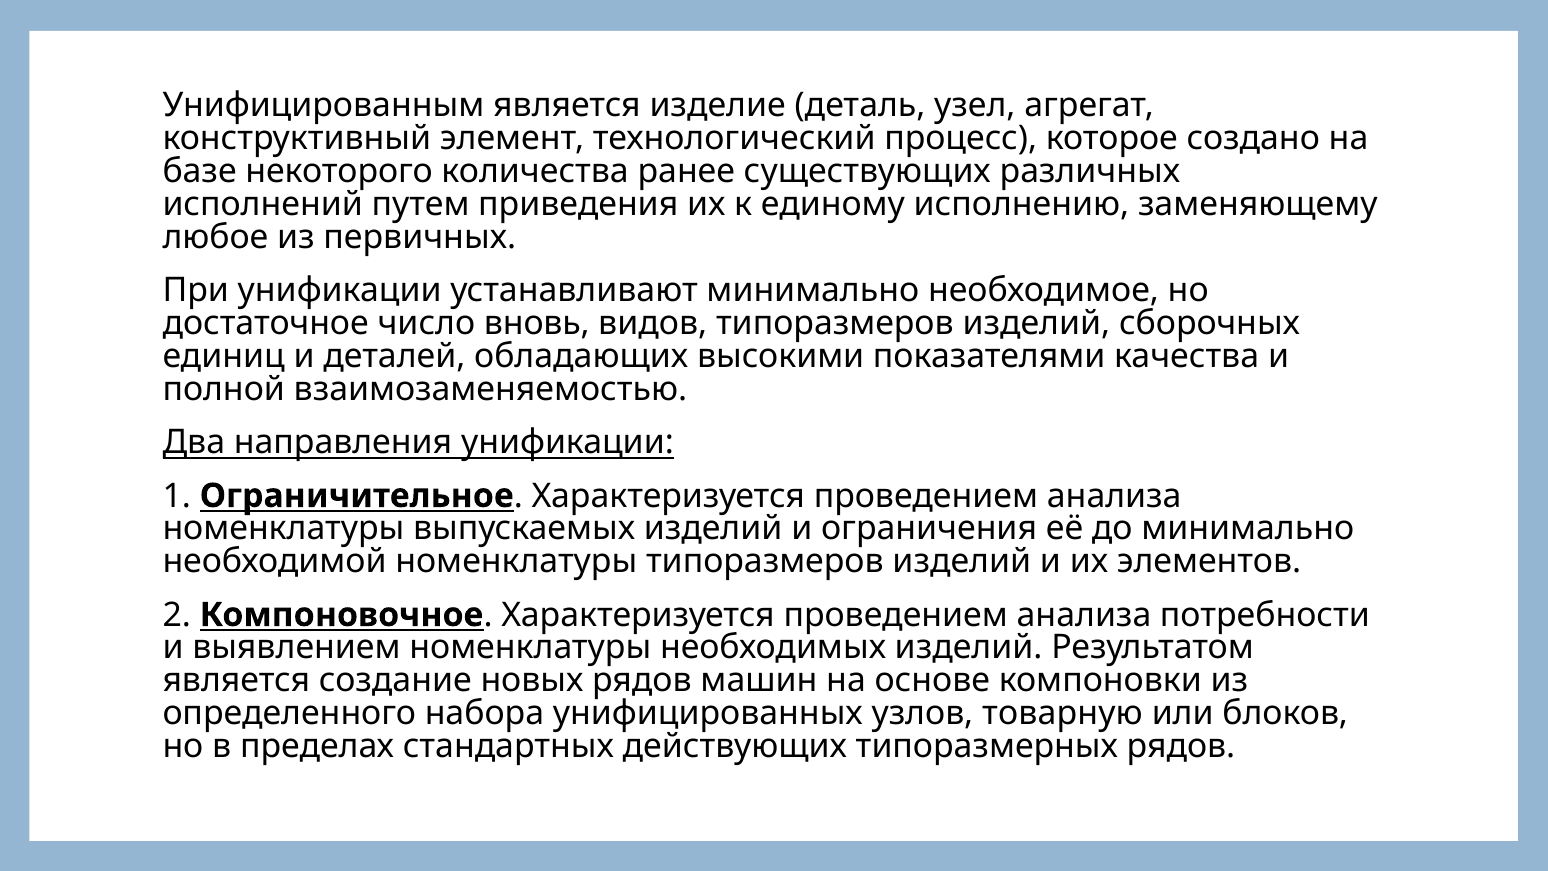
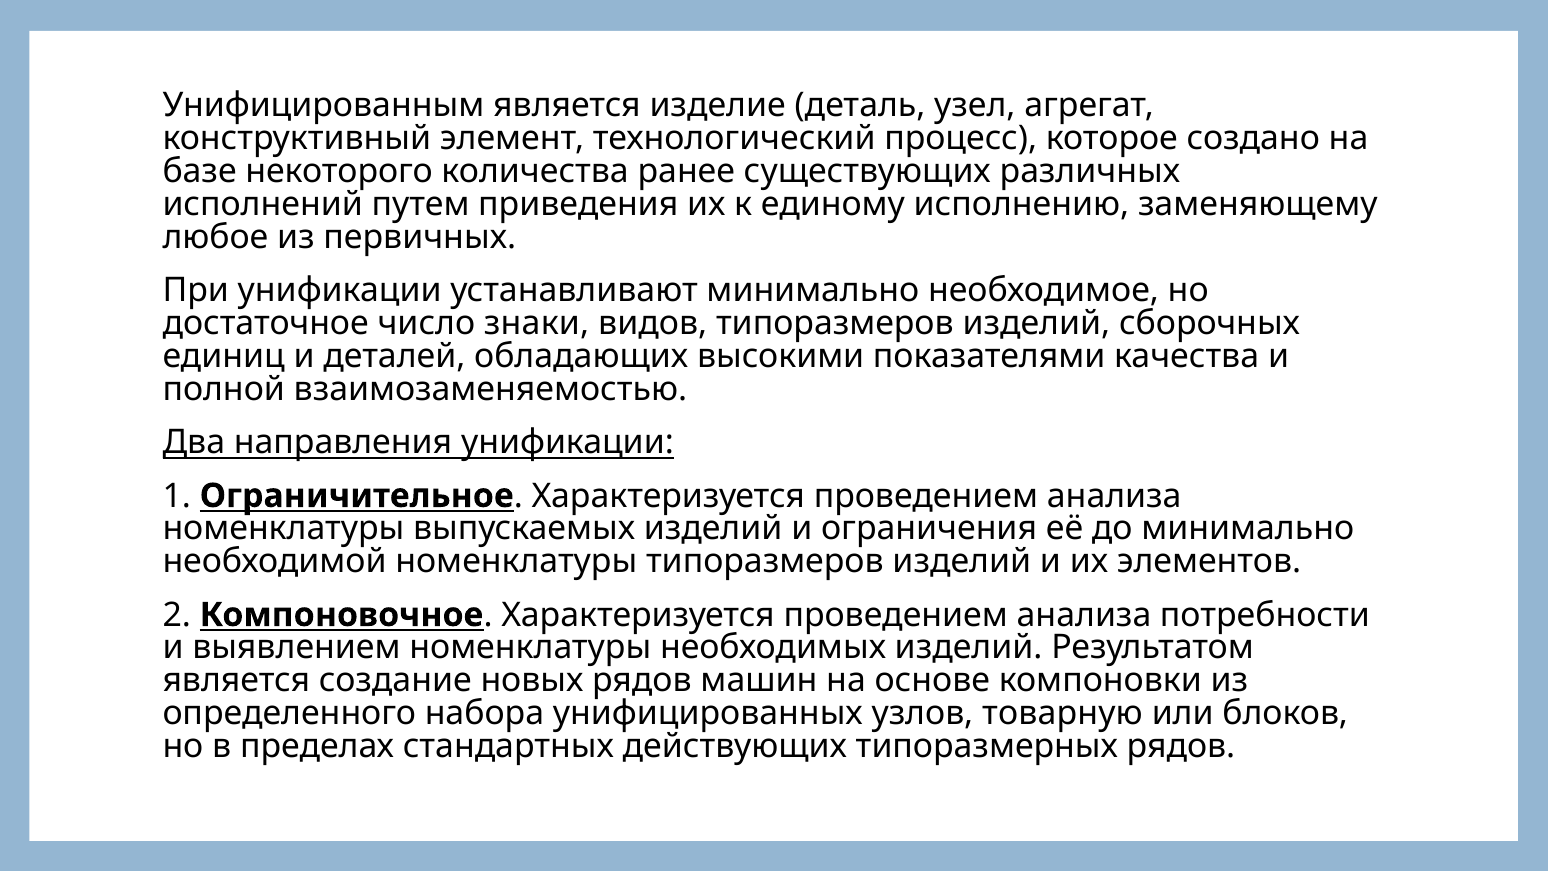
вновь: вновь -> знаки
